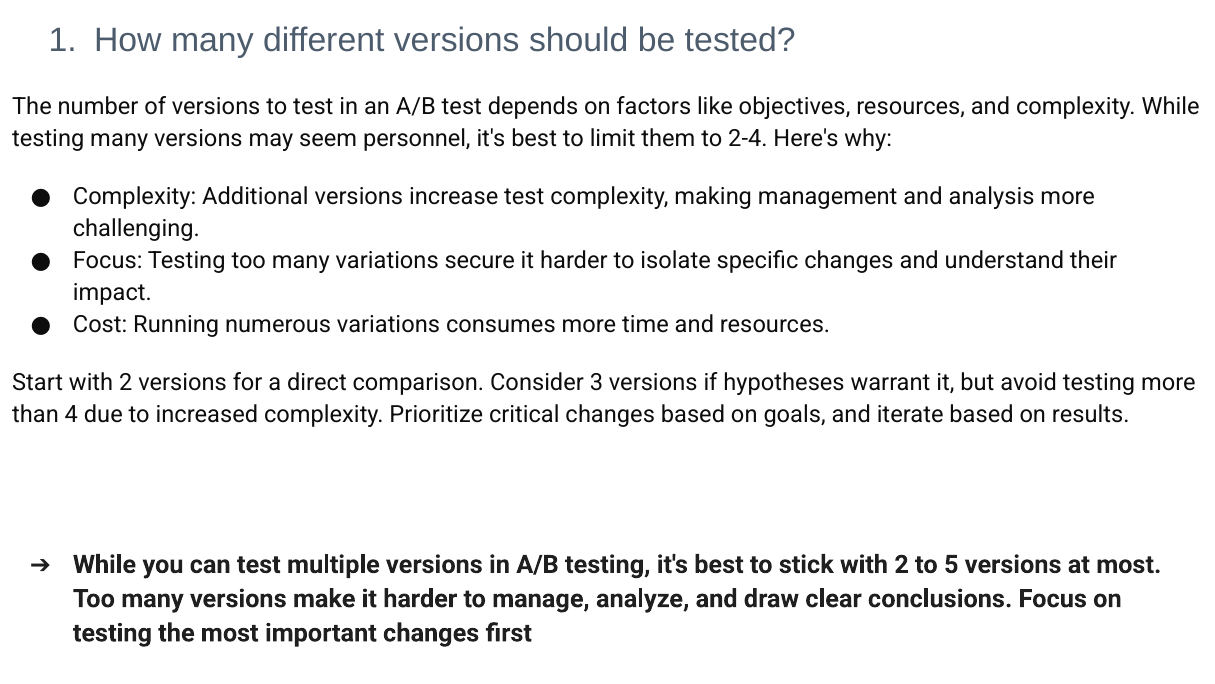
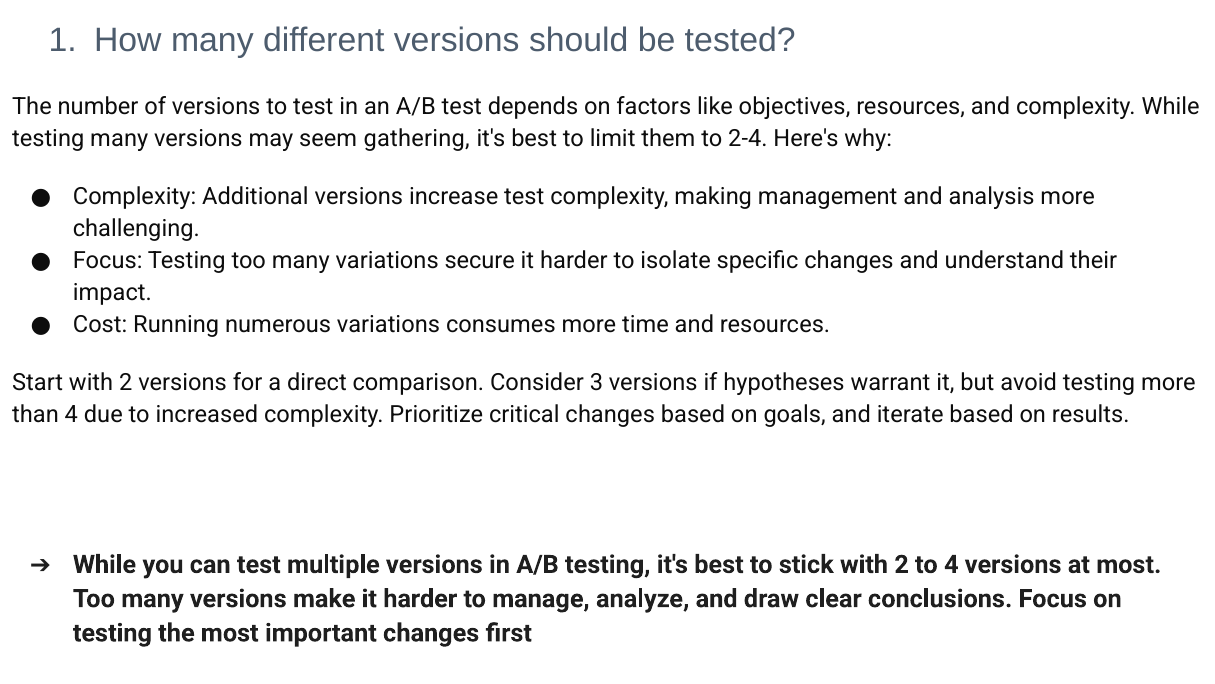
personnel: personnel -> gathering
to 5: 5 -> 4
